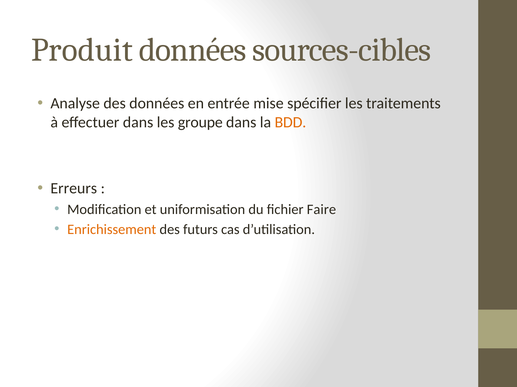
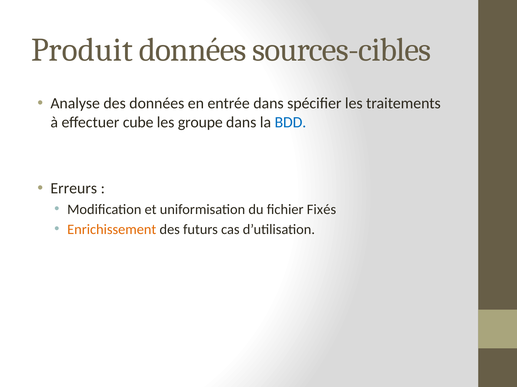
entrée mise: mise -> dans
effectuer dans: dans -> cube
BDD colour: orange -> blue
Faire: Faire -> Fixés
